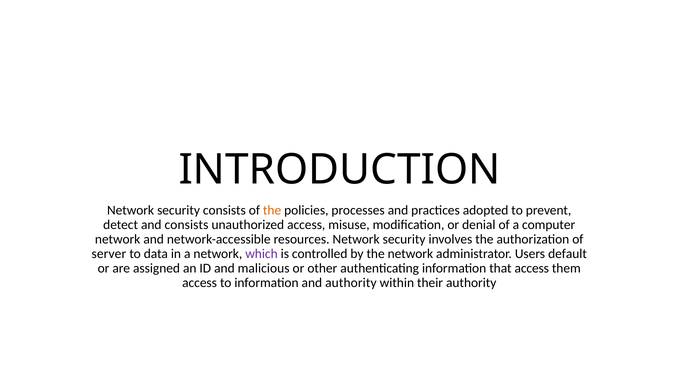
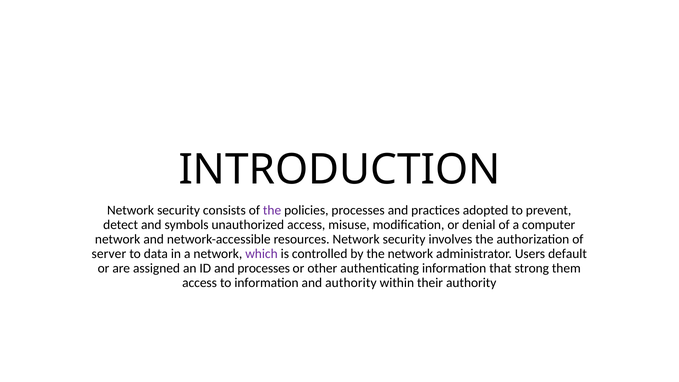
the at (272, 210) colour: orange -> purple
and consists: consists -> symbols
and malicious: malicious -> processes
that access: access -> strong
